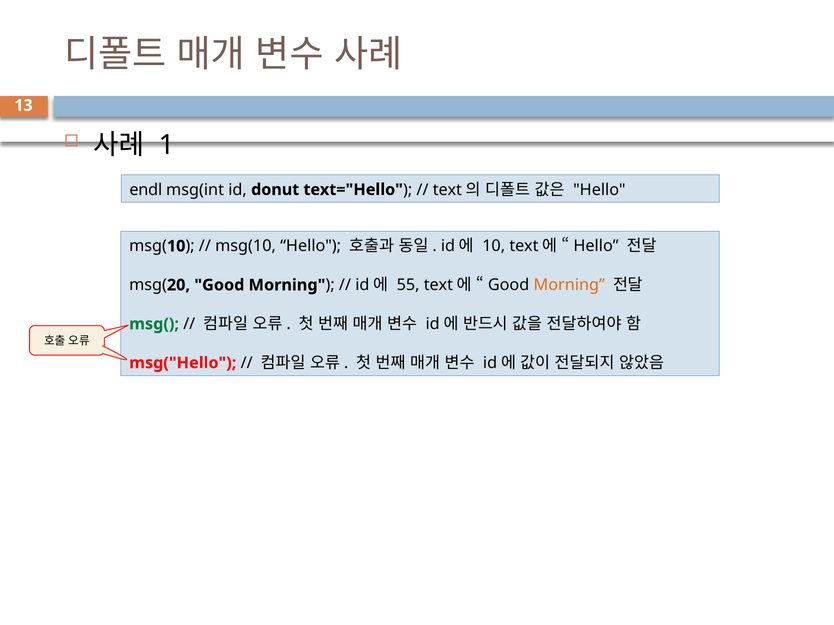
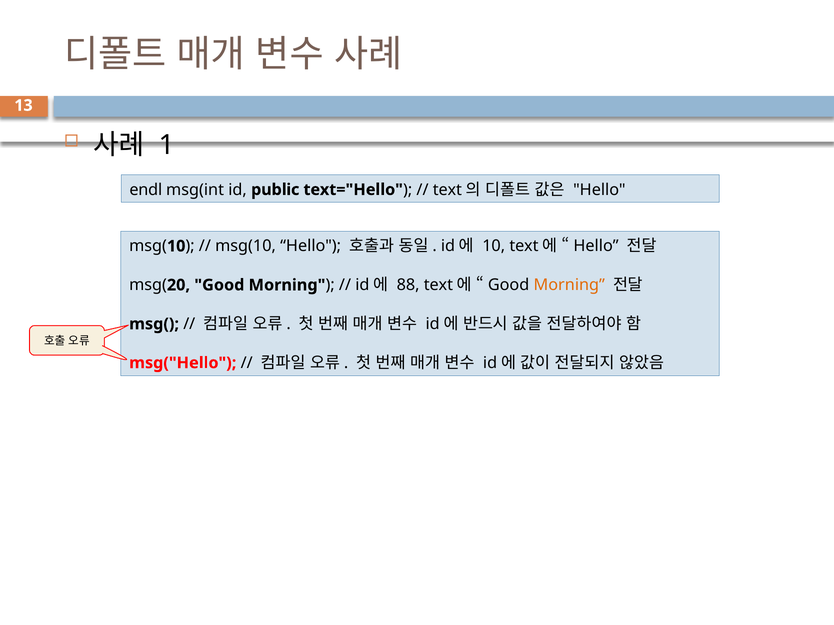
donut: donut -> public
55: 55 -> 88
msg( colour: green -> black
